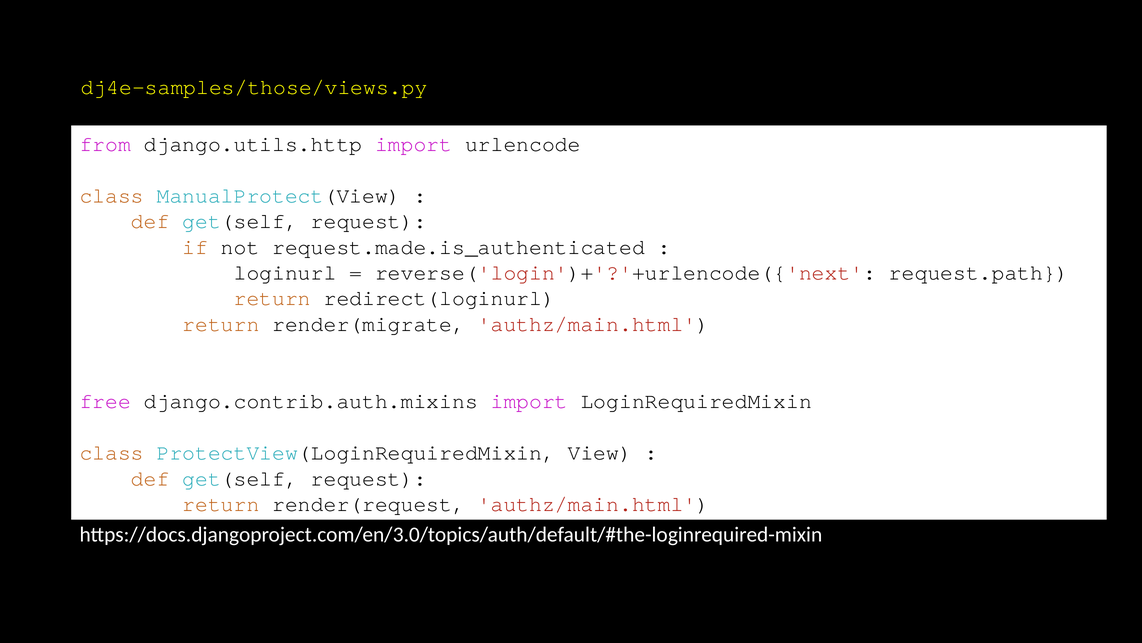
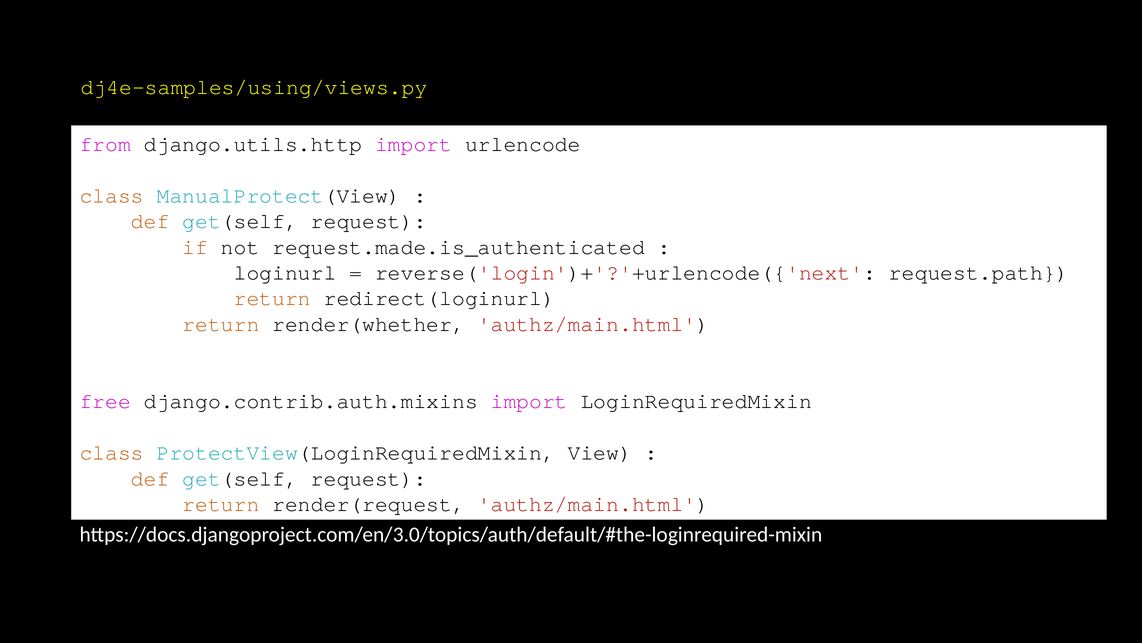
dj4e-samples/those/views.py: dj4e-samples/those/views.py -> dj4e-samples/using/views.py
render(migrate: render(migrate -> render(whether
